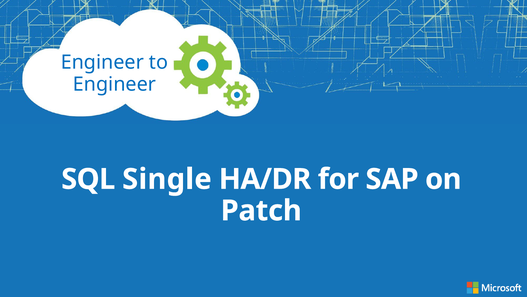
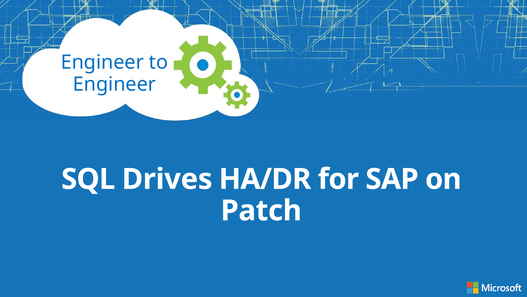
Single: Single -> Drives
